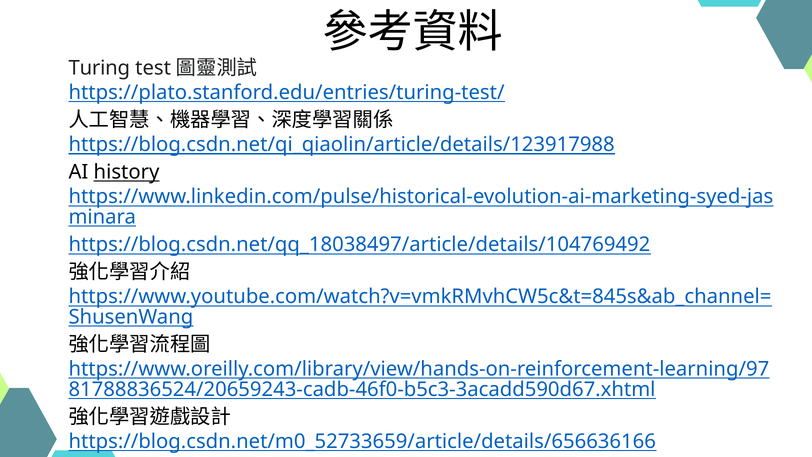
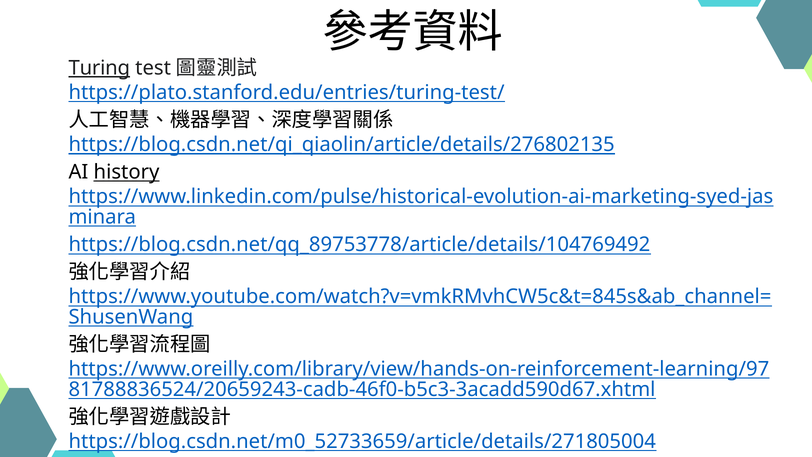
Turing underline: none -> present
https://blog.csdn.net/qi_qiaolin/article/details/123917988: https://blog.csdn.net/qi_qiaolin/article/details/123917988 -> https://blog.csdn.net/qi_qiaolin/article/details/276802135
https://blog.csdn.net/qq_18038497/article/details/104769492: https://blog.csdn.net/qq_18038497/article/details/104769492 -> https://blog.csdn.net/qq_89753778/article/details/104769492
https://blog.csdn.net/m0_52733659/article/details/656636166: https://blog.csdn.net/m0_52733659/article/details/656636166 -> https://blog.csdn.net/m0_52733659/article/details/271805004
